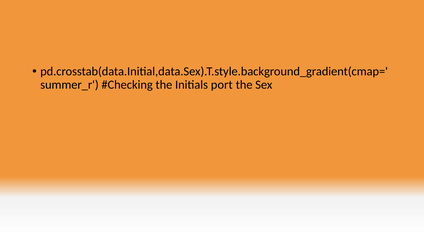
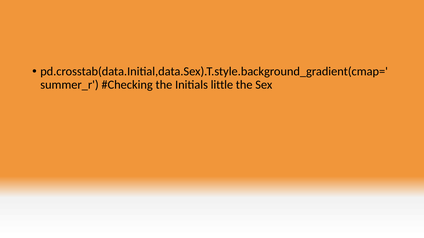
port: port -> little
